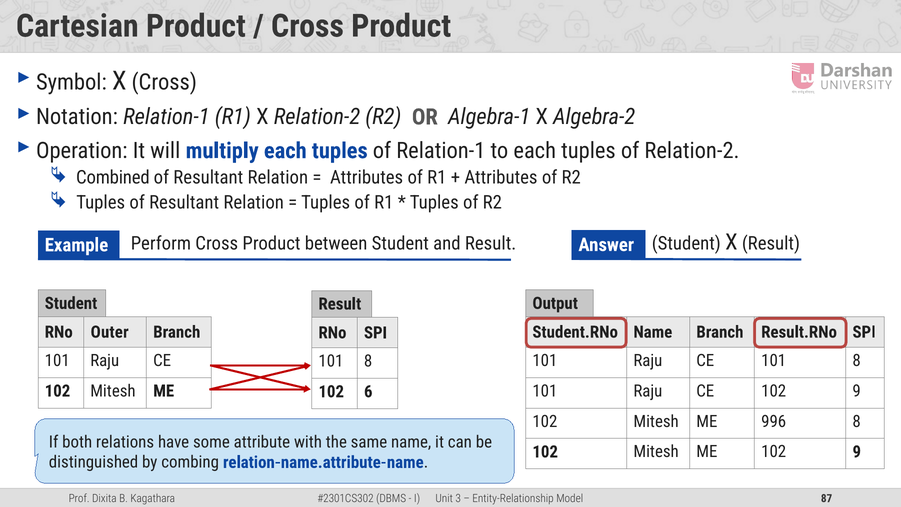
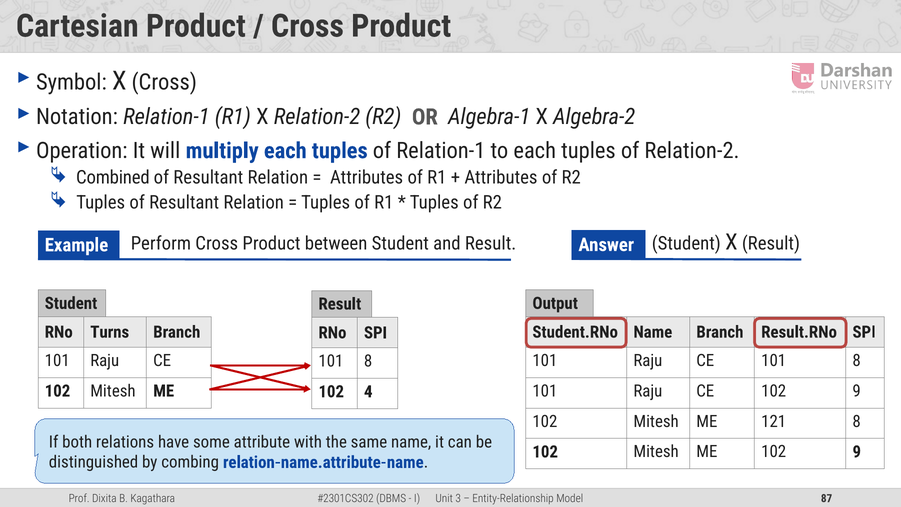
Outer: Outer -> Turns
6: 6 -> 4
996: 996 -> 121
